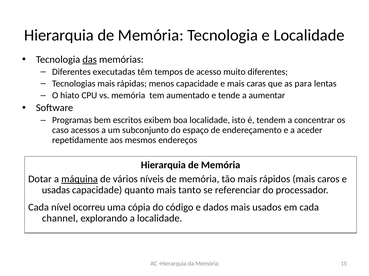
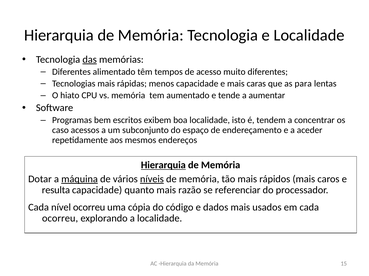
executadas: executadas -> alimentado
Hierarquia at (163, 165) underline: none -> present
níveis underline: none -> present
usadas: usadas -> resulta
tanto: tanto -> razão
channel at (60, 219): channel -> ocorreu
